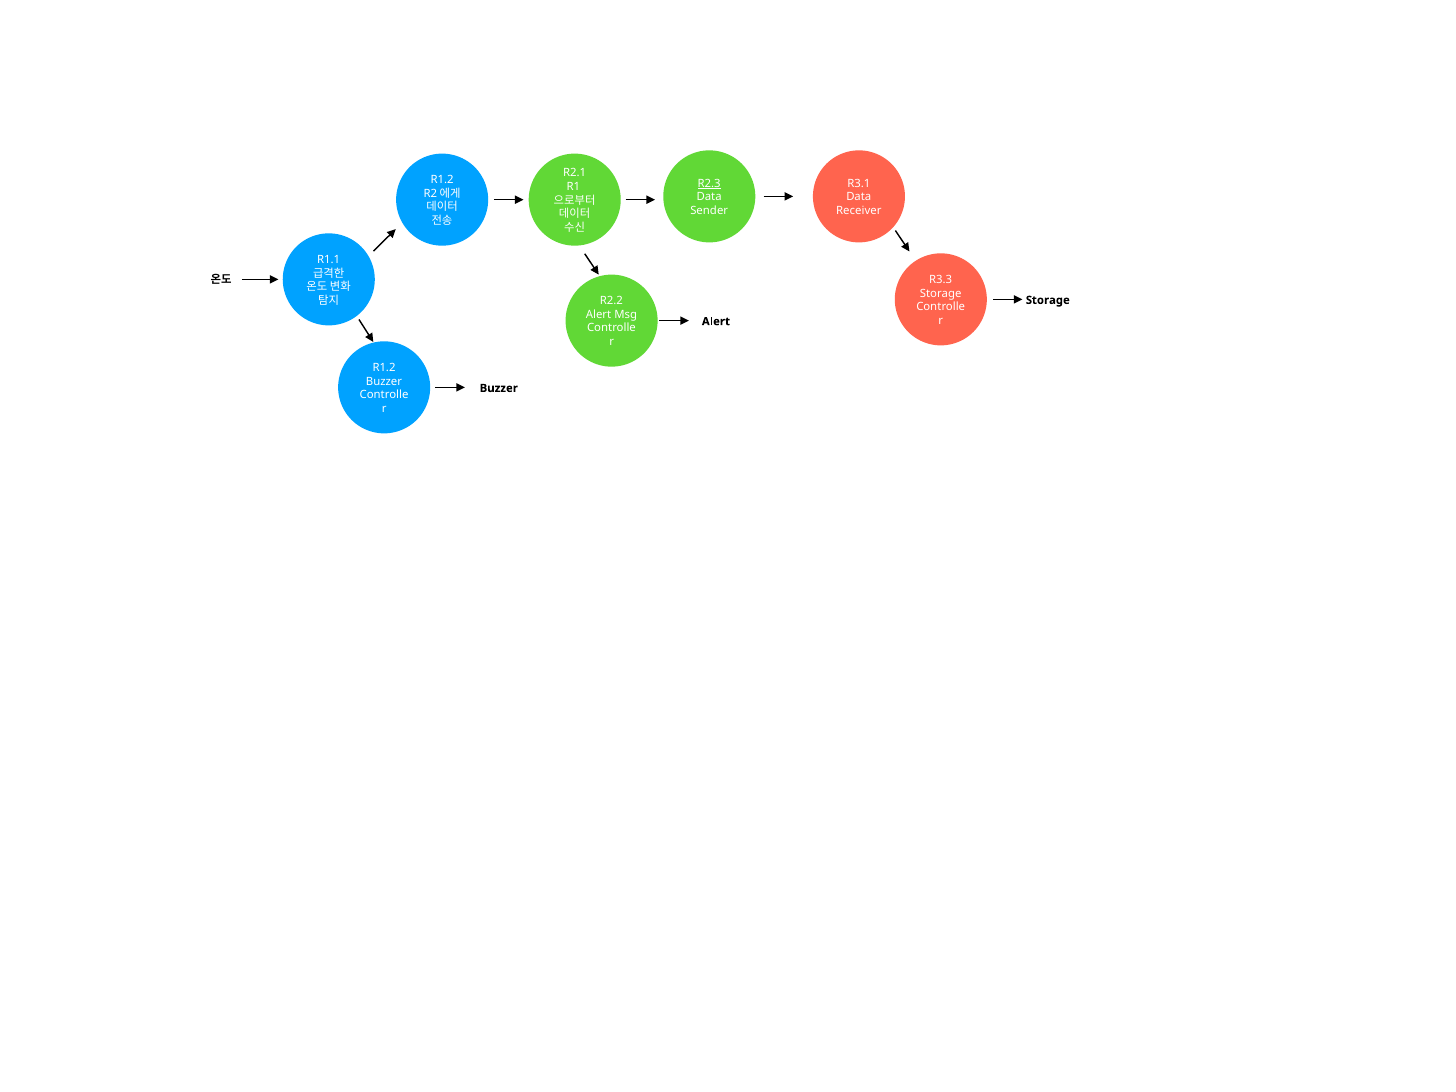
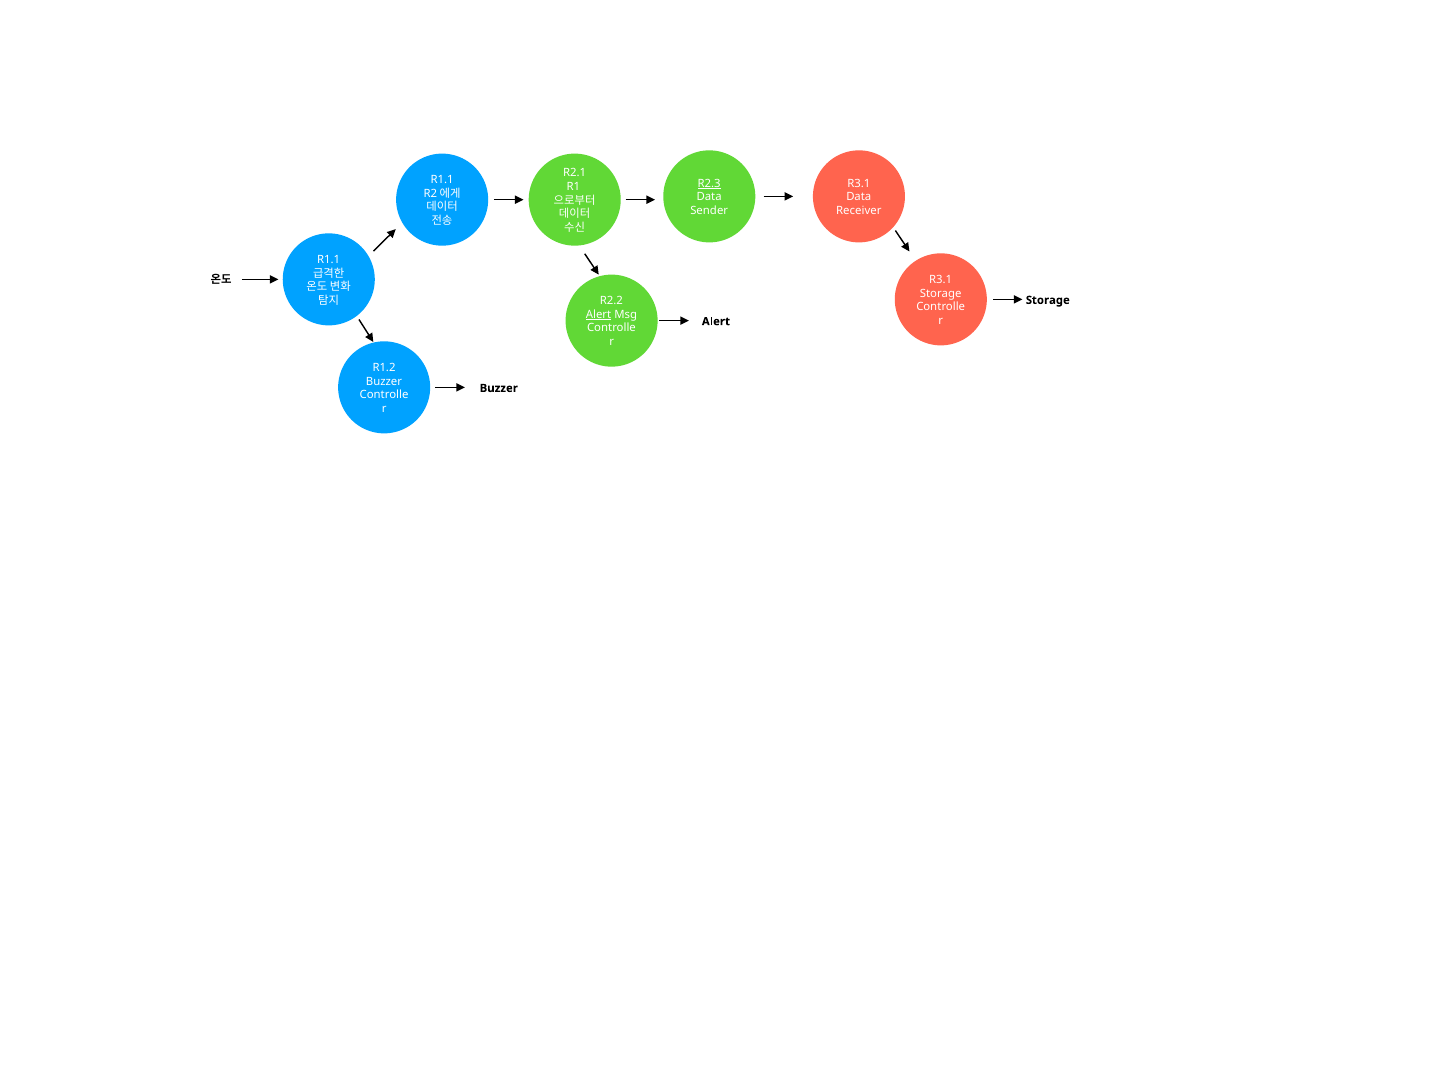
R1.2 at (442, 180): R1.2 -> R1.1
R3.3 at (941, 280): R3.3 -> R3.1
Alert at (599, 315) underline: none -> present
